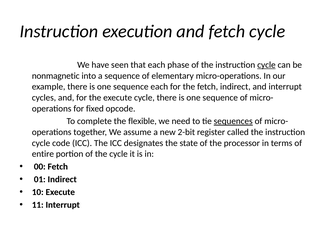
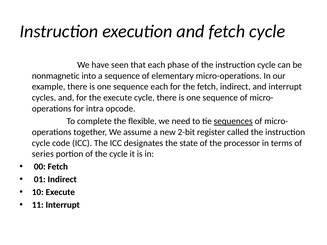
cycle at (266, 65) underline: present -> none
fixed: fixed -> intra
entire: entire -> series
